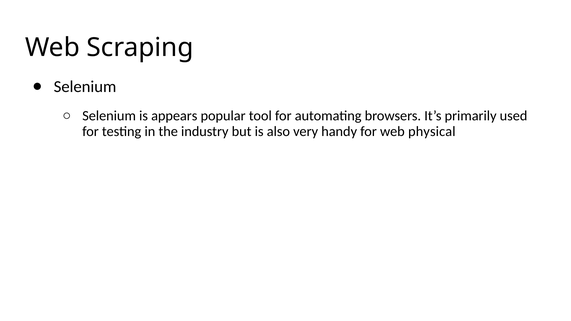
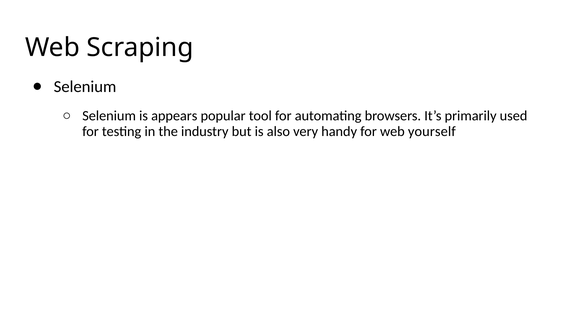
physical: physical -> yourself
